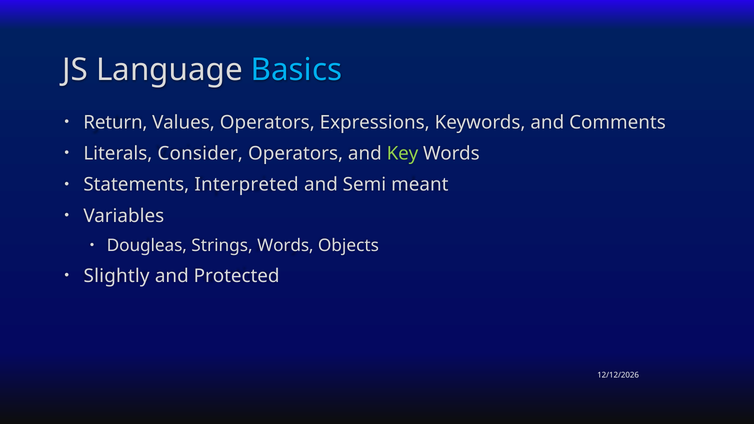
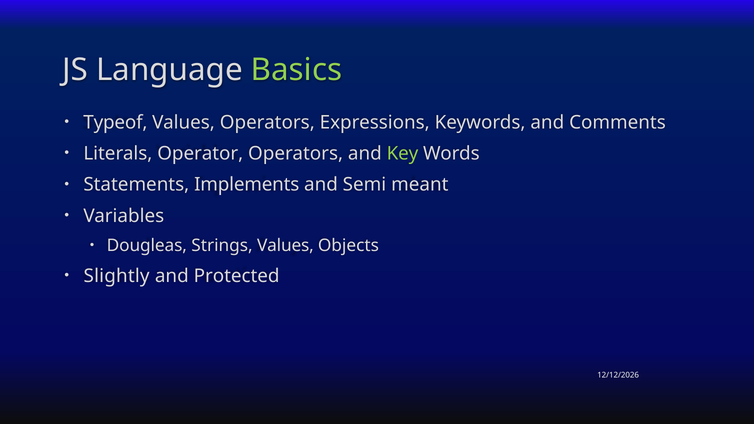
Basics colour: light blue -> light green
Return: Return -> Typeof
Consider: Consider -> Operator
Interpreted: Interpreted -> Implements
Strings Words: Words -> Values
